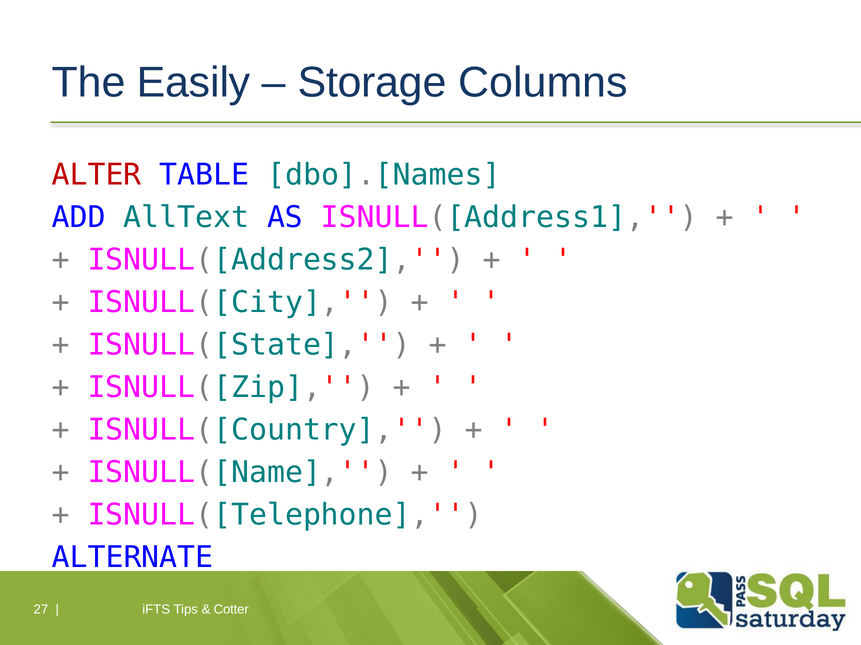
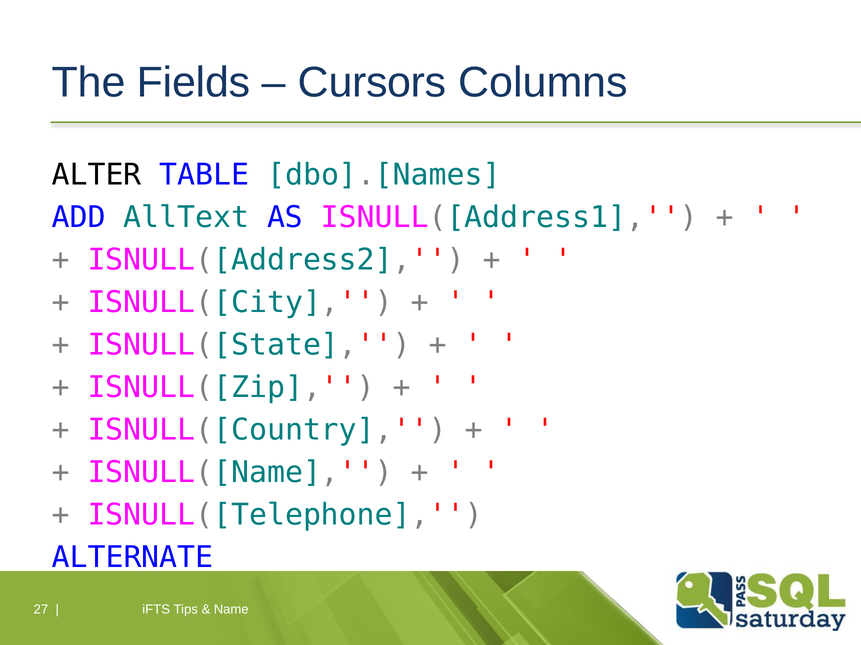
Easily: Easily -> Fields
Storage: Storage -> Cursors
ALTER colour: red -> black
Cotter: Cotter -> Name
